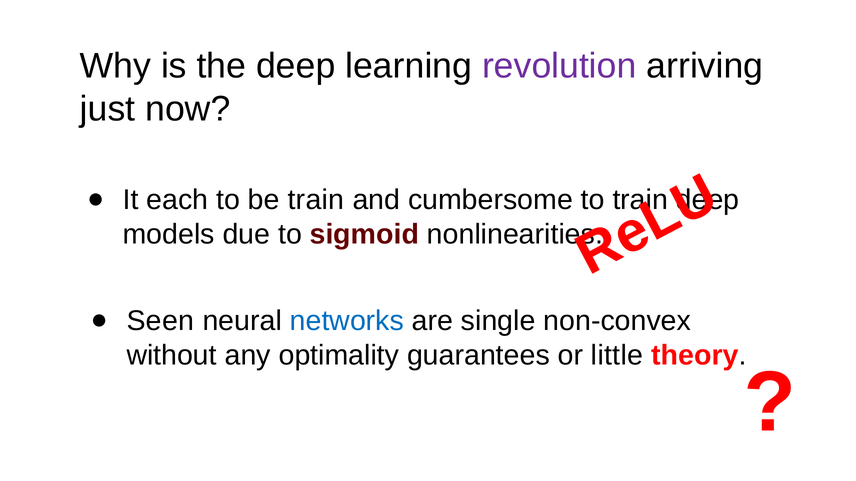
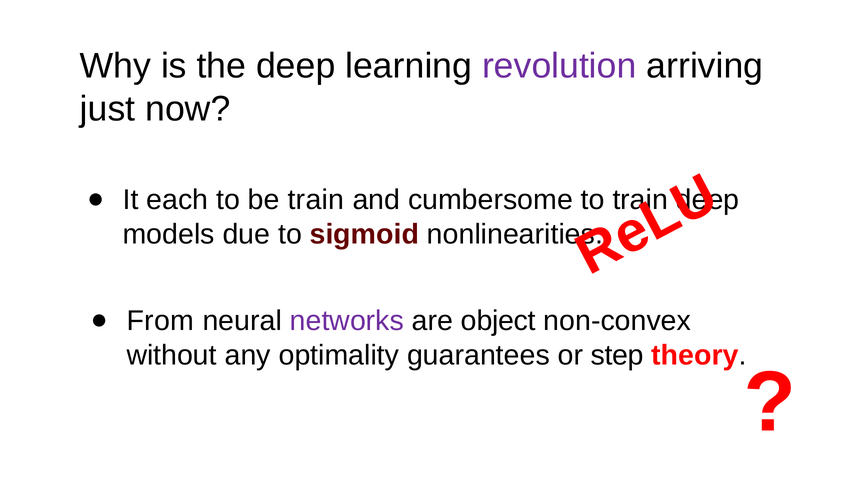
Seen: Seen -> From
networks colour: blue -> purple
single: single -> object
little: little -> step
